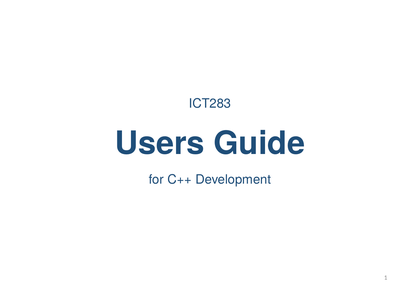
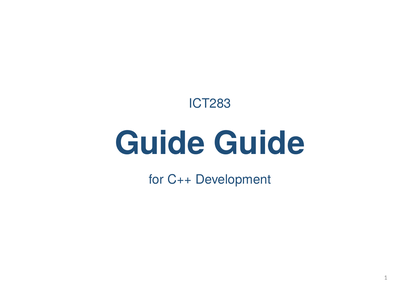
Users at (160, 143): Users -> Guide
